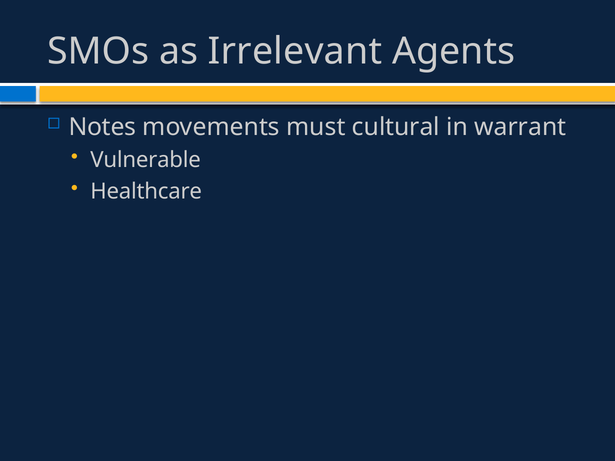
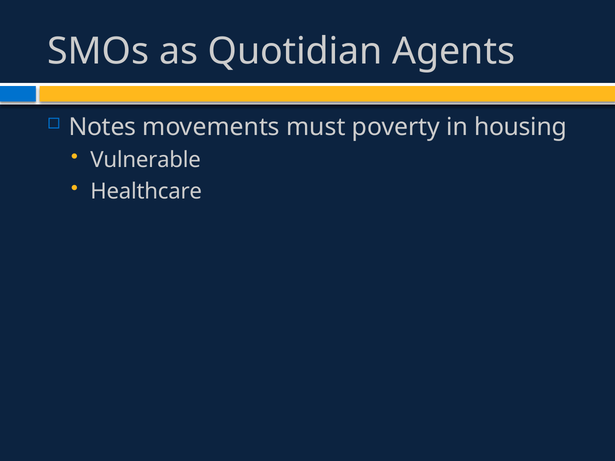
Irrelevant: Irrelevant -> Quotidian
cultural: cultural -> poverty
warrant: warrant -> housing
